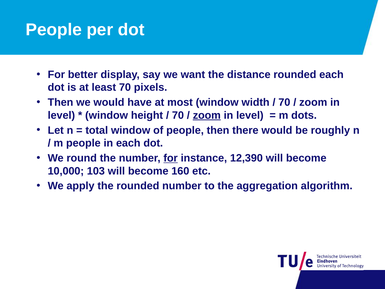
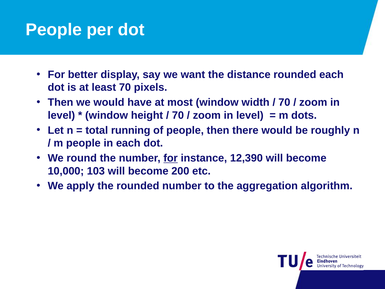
zoom at (207, 115) underline: present -> none
total window: window -> running
160: 160 -> 200
